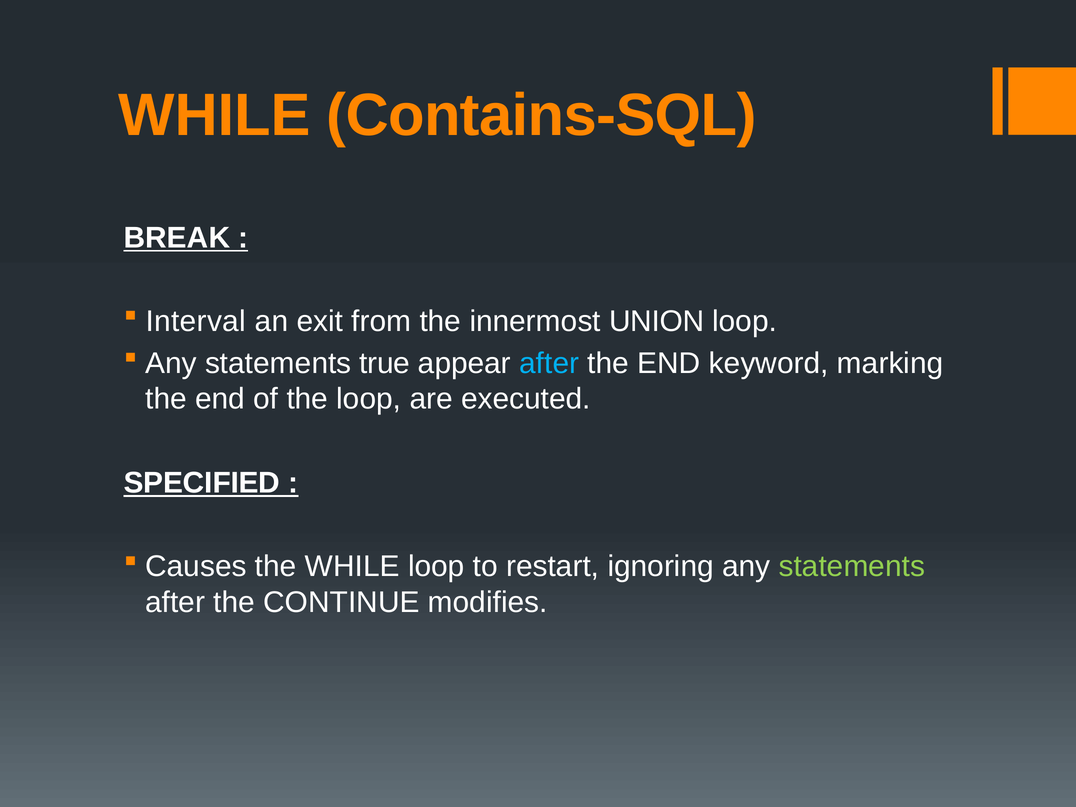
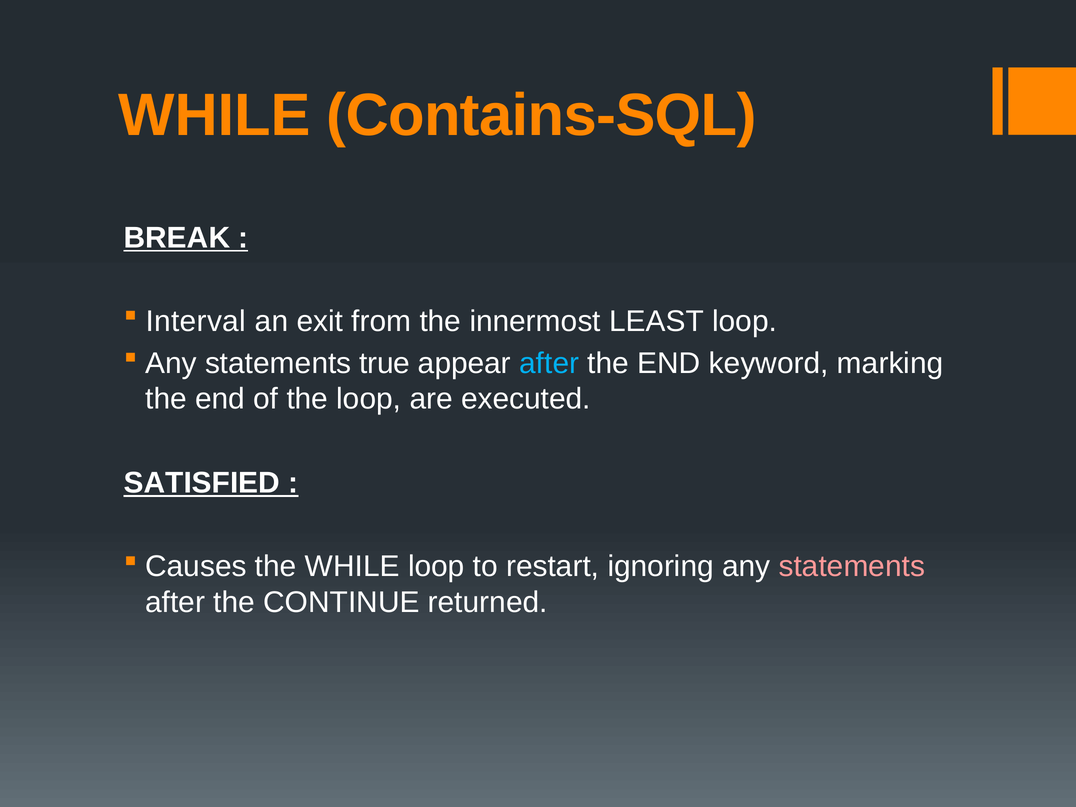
UNION: UNION -> LEAST
SPECIFIED: SPECIFIED -> SATISFIED
statements at (852, 567) colour: light green -> pink
modifies: modifies -> returned
